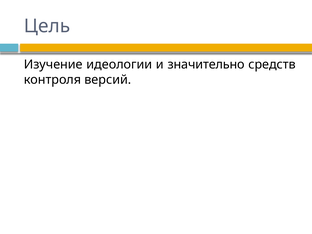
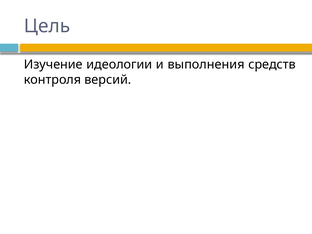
значительно: значительно -> выполнения
